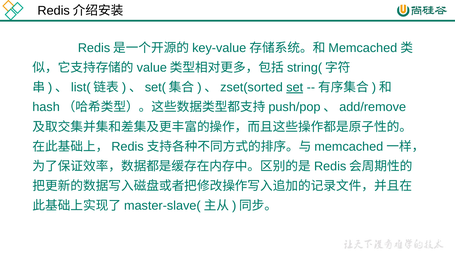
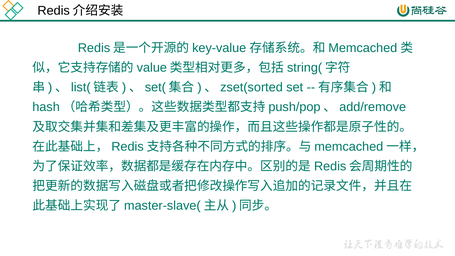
set underline: present -> none
